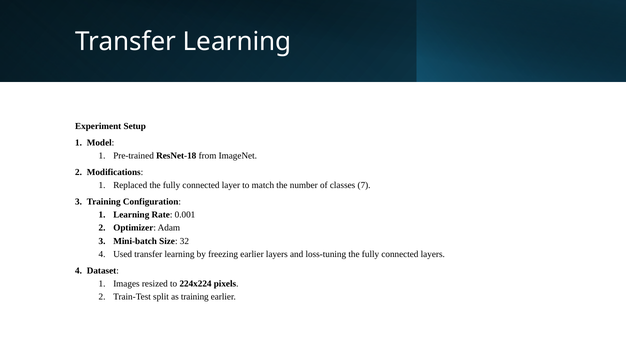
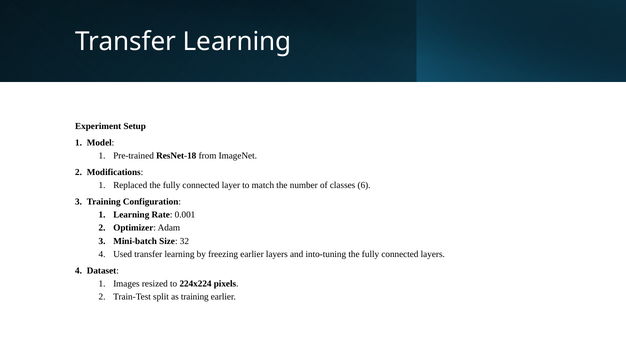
7: 7 -> 6
loss-tuning: loss-tuning -> into-tuning
